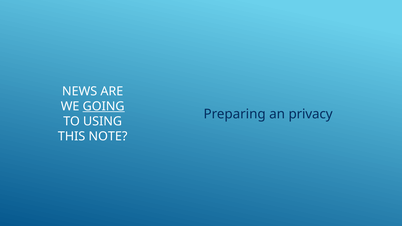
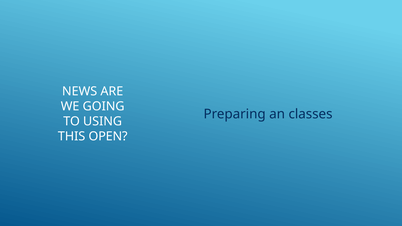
GOING underline: present -> none
privacy: privacy -> classes
NOTE: NOTE -> OPEN
